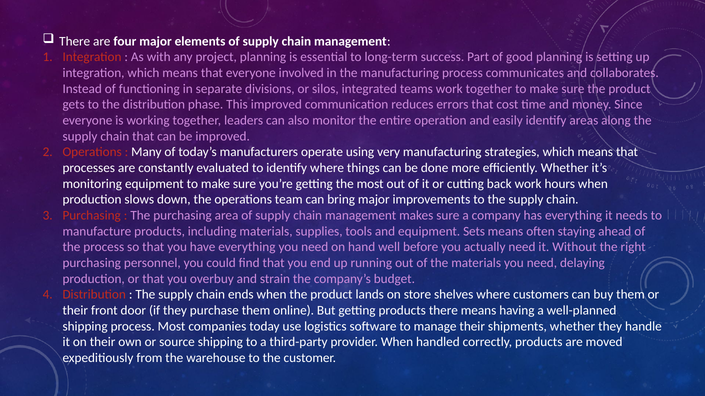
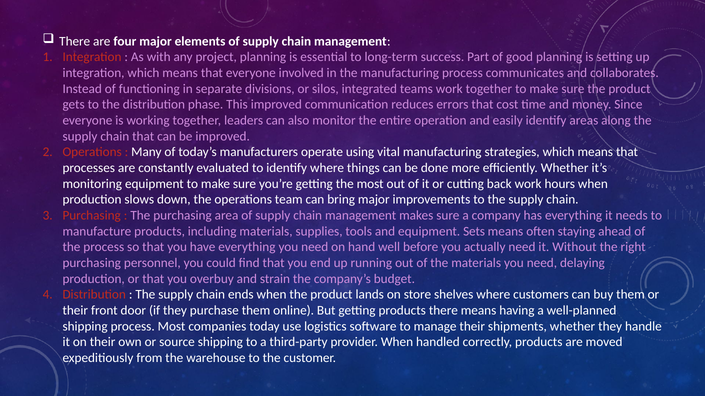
very: very -> vital
